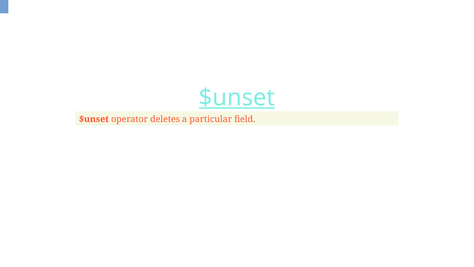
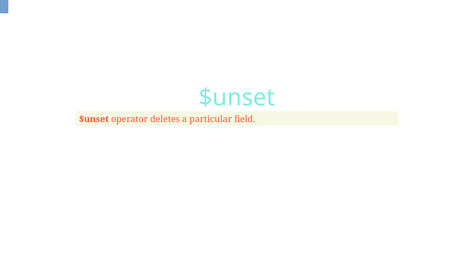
$unset at (237, 98) underline: present -> none
